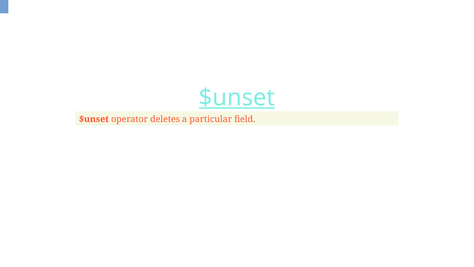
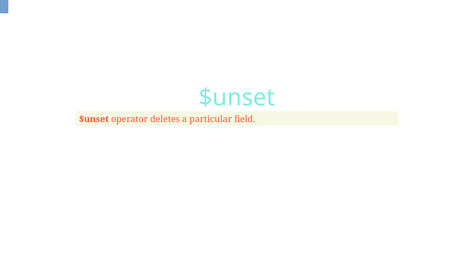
$unset at (237, 98) underline: present -> none
